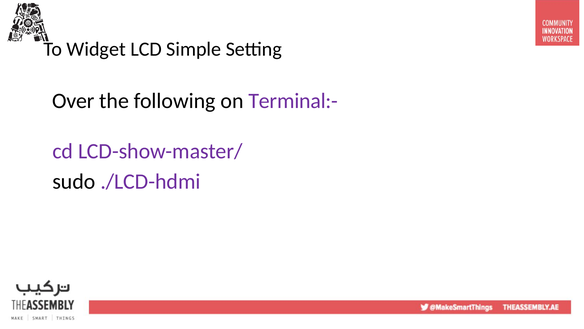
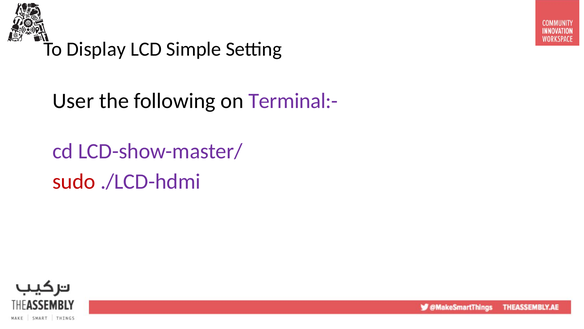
Widget: Widget -> Display
Over: Over -> User
sudo colour: black -> red
